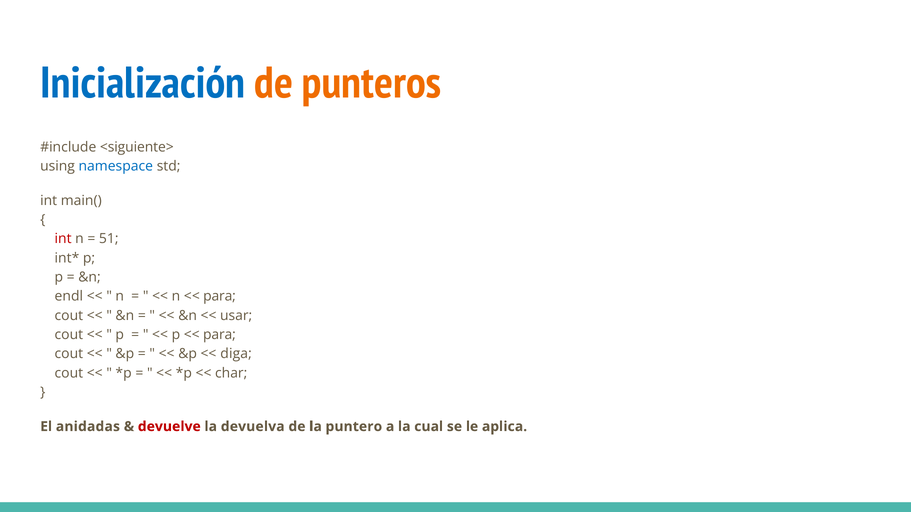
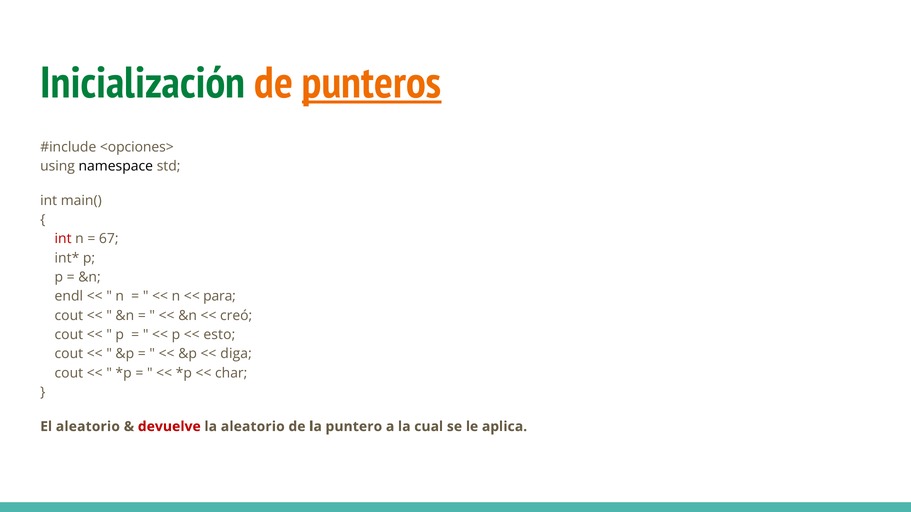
Inicialización colour: blue -> green
punteros underline: none -> present
<siguiente>: <siguiente> -> <opciones>
namespace colour: blue -> black
51: 51 -> 67
usar: usar -> creó
para at (219, 335): para -> esto
El anidadas: anidadas -> aleatorio
la devuelva: devuelva -> aleatorio
